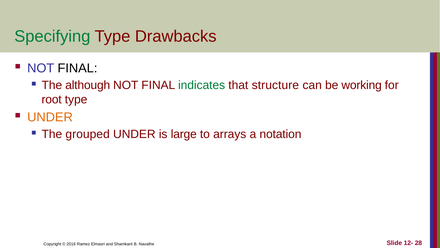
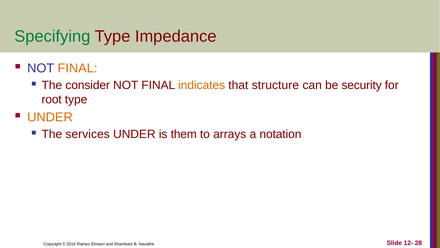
Drawbacks: Drawbacks -> Impedance
FINAL at (77, 68) colour: black -> orange
although: although -> consider
indicates colour: green -> orange
working: working -> security
grouped: grouped -> services
large: large -> them
